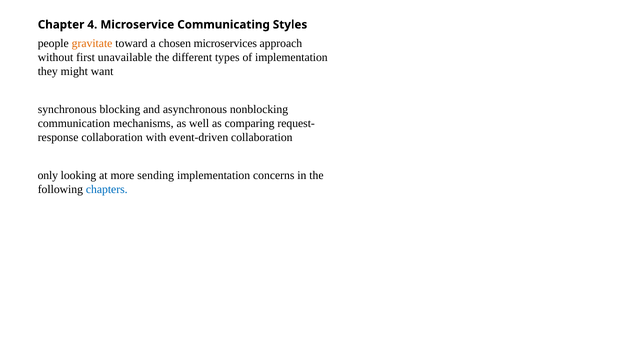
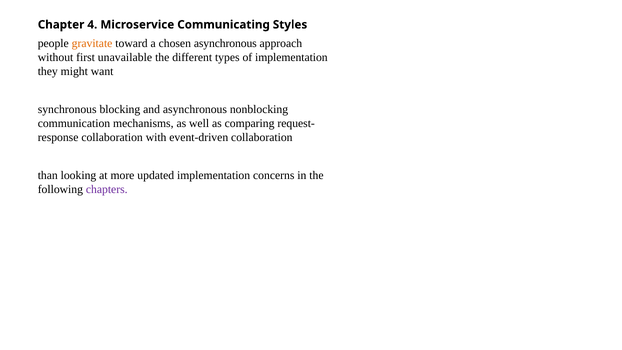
chosen microservices: microservices -> asynchronous
only: only -> than
sending: sending -> updated
chapters colour: blue -> purple
